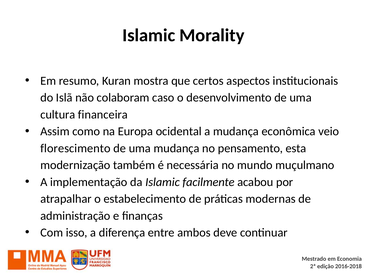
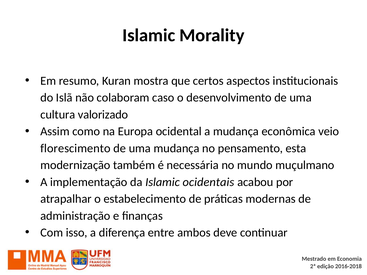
financeira: financeira -> valorizado
facilmente: facilmente -> ocidentais
